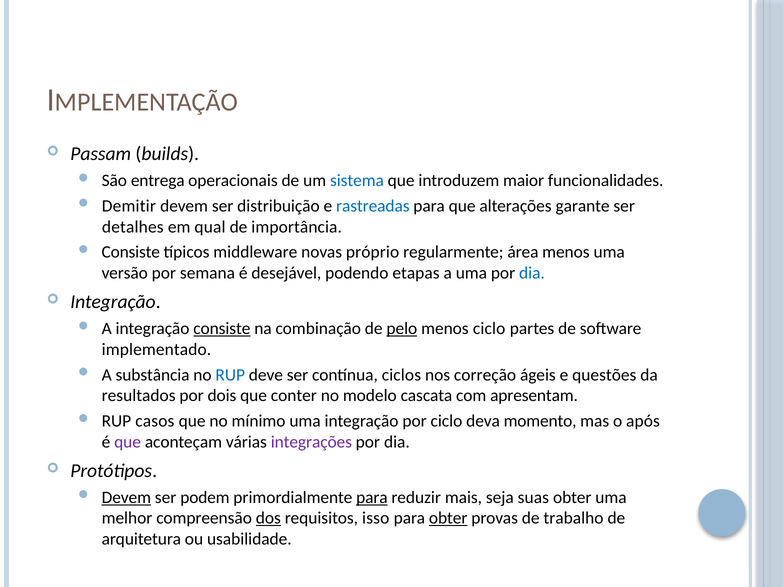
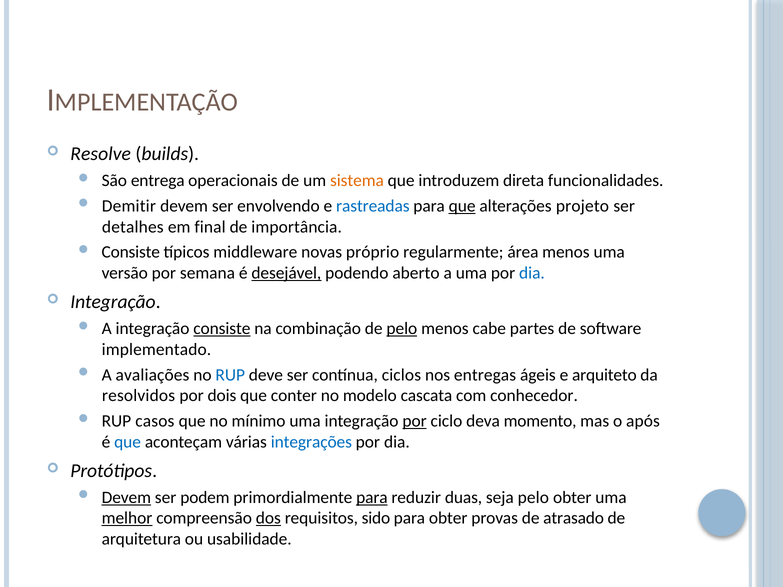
Passam: Passam -> Resolve
sistema colour: blue -> orange
maior: maior -> direta
distribuição: distribuição -> envolvendo
que at (462, 206) underline: none -> present
garante: garante -> projeto
qual: qual -> final
desejável underline: none -> present
etapas: etapas -> aberto
menos ciclo: ciclo -> cabe
substância: substância -> avaliações
correção: correção -> entregas
questões: questões -> arquiteto
resultados: resultados -> resolvidos
apresentam: apresentam -> conhecedor
por at (415, 421) underline: none -> present
que at (128, 442) colour: purple -> blue
integrações colour: purple -> blue
mais: mais -> duas
seja suas: suas -> pelo
melhor underline: none -> present
isso: isso -> sido
obter at (448, 518) underline: present -> none
trabalho: trabalho -> atrasado
